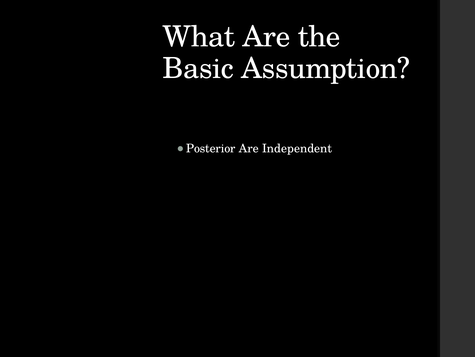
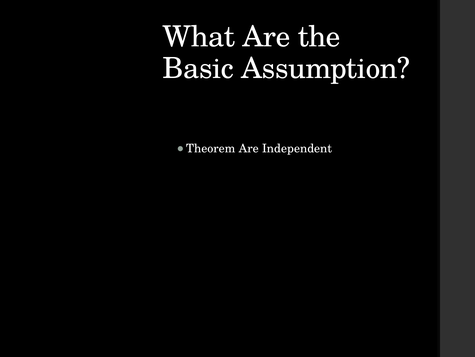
Posterior: Posterior -> Theorem
